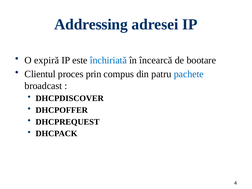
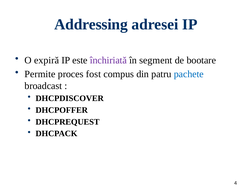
închiriată colour: blue -> purple
încearcă: încearcă -> segment
Clientul: Clientul -> Permite
prin: prin -> fost
